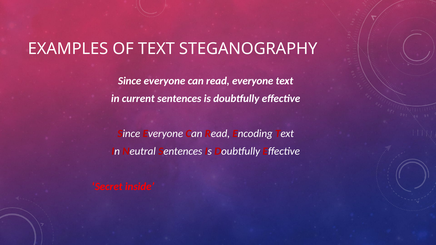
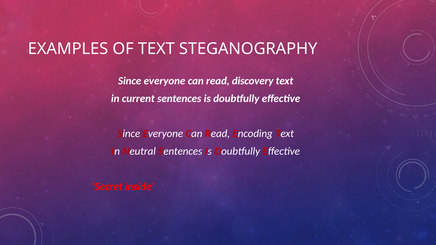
read everyone: everyone -> discovery
